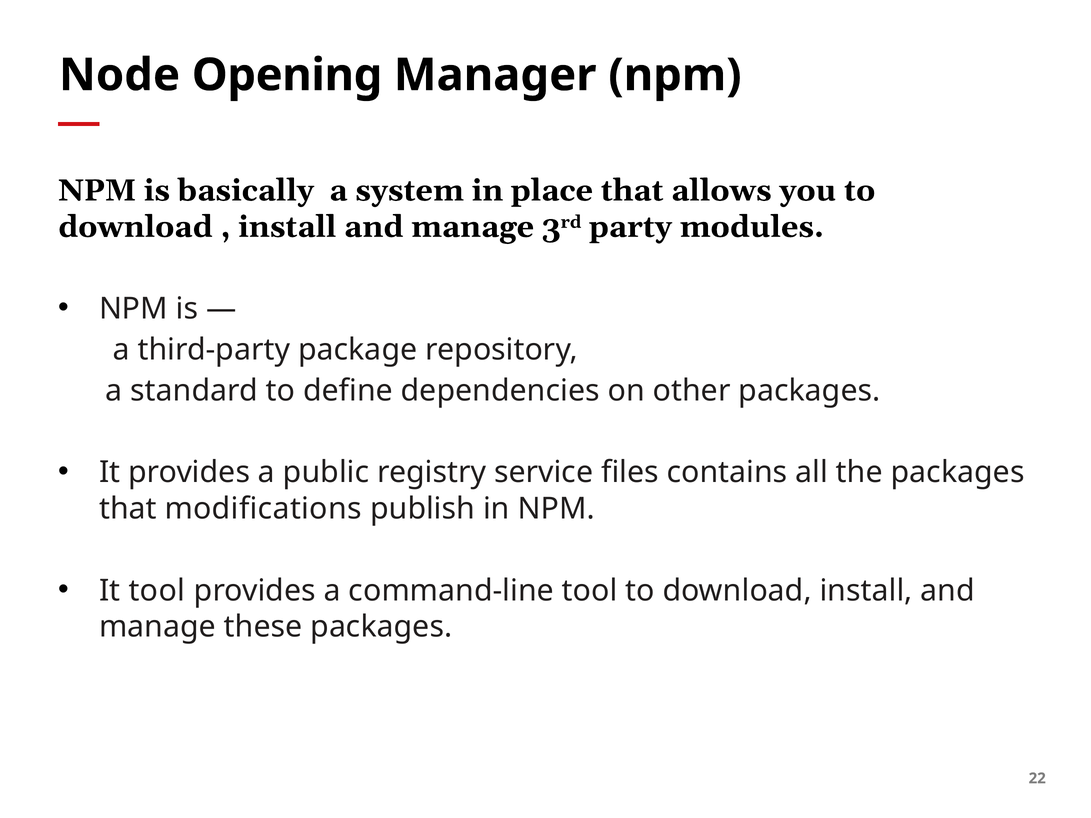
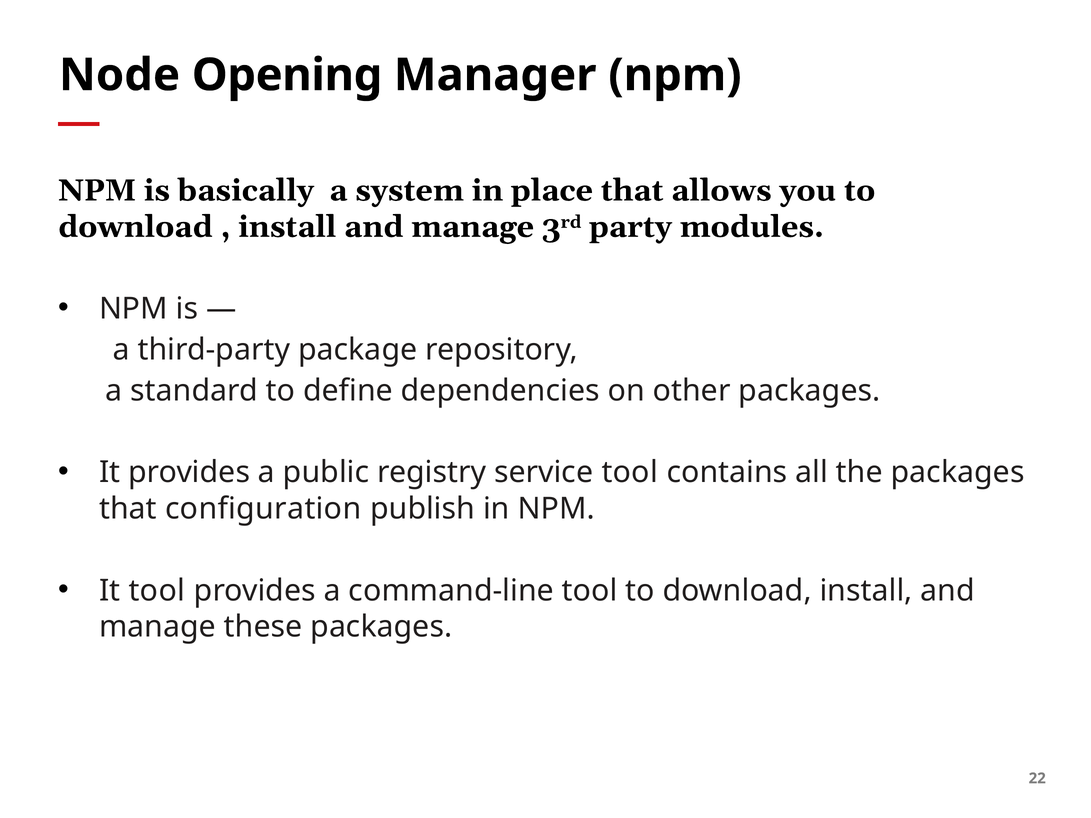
service files: files -> tool
modifications: modifications -> configuration
